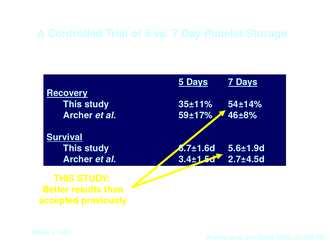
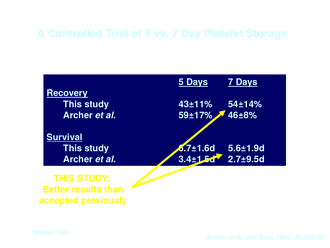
35±11%: 35±11% -> 43±11%
2.7±4.5d: 2.7±4.5d -> 2.7±9.5d
